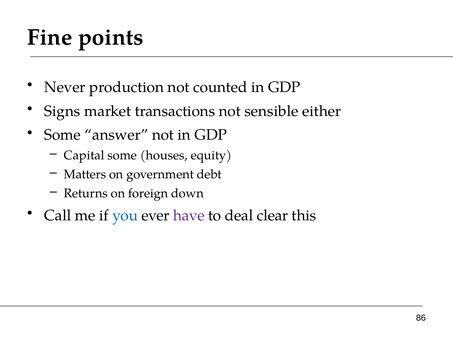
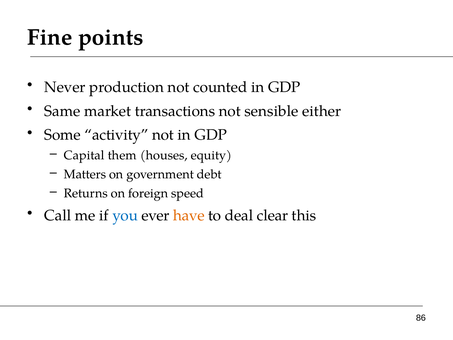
Signs: Signs -> Same
answer: answer -> activity
Capital some: some -> them
down: down -> speed
have colour: purple -> orange
